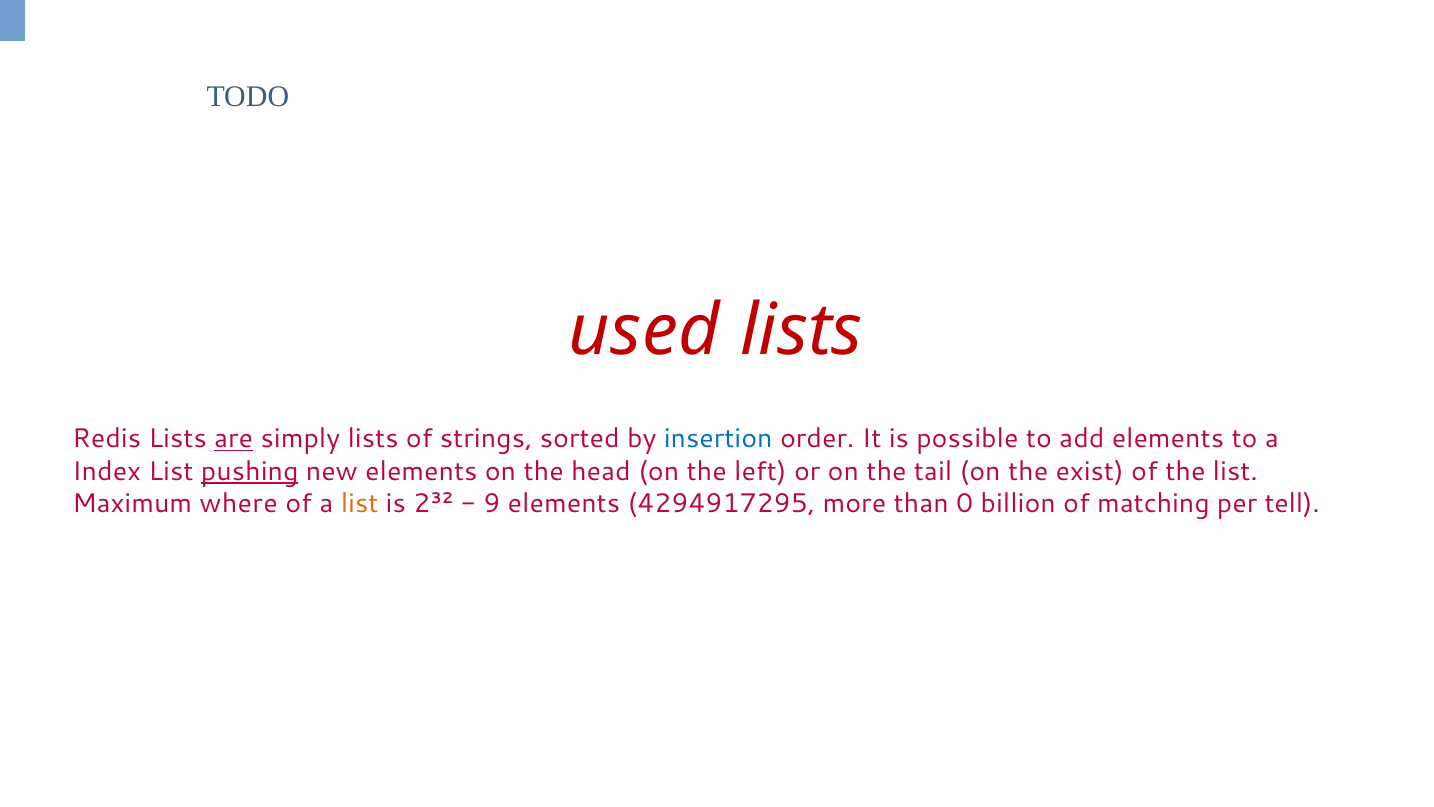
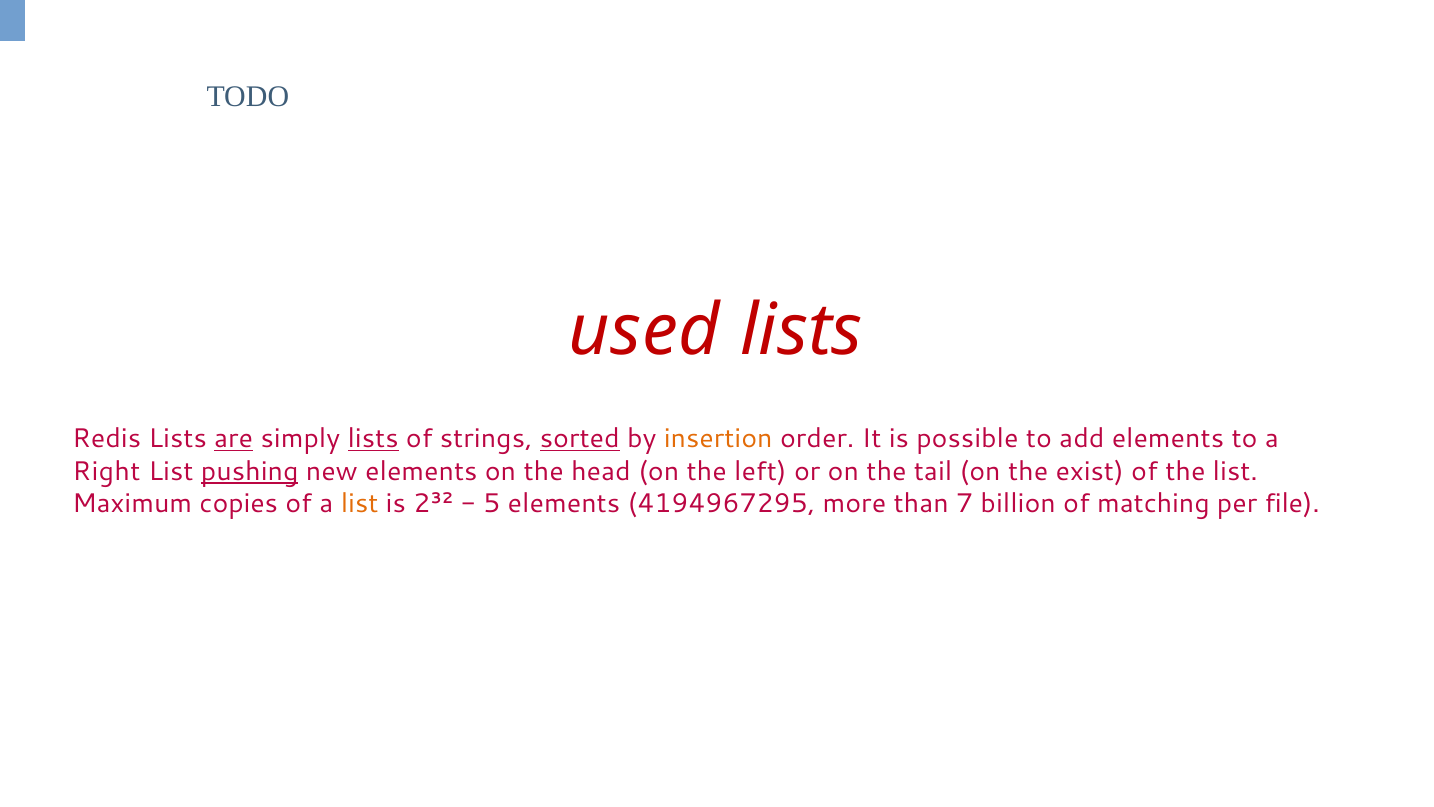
lists at (373, 439) underline: none -> present
sorted underline: none -> present
insertion colour: blue -> orange
Index: Index -> Right
where: where -> copies
9: 9 -> 5
4294917295: 4294917295 -> 4194967295
0: 0 -> 7
tell: tell -> file
